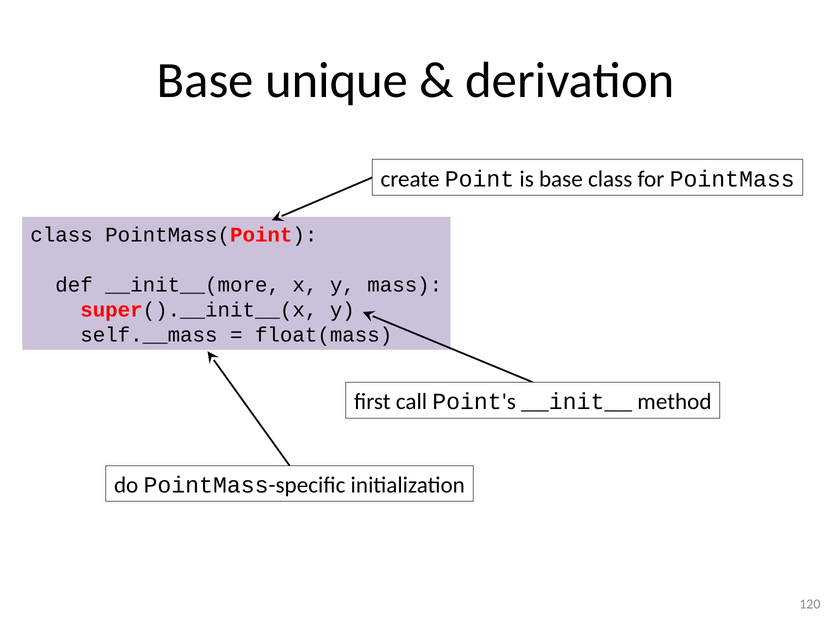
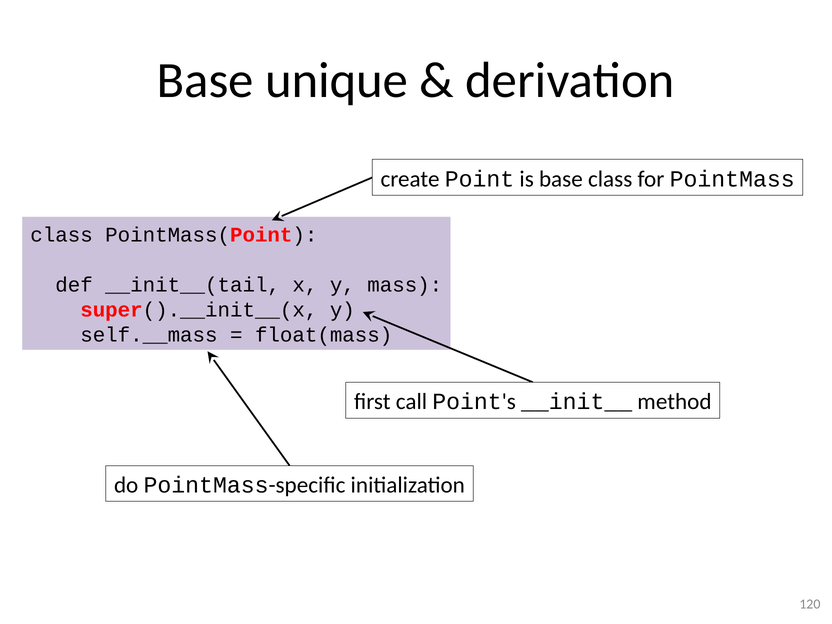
__init__(more: __init__(more -> __init__(tail
